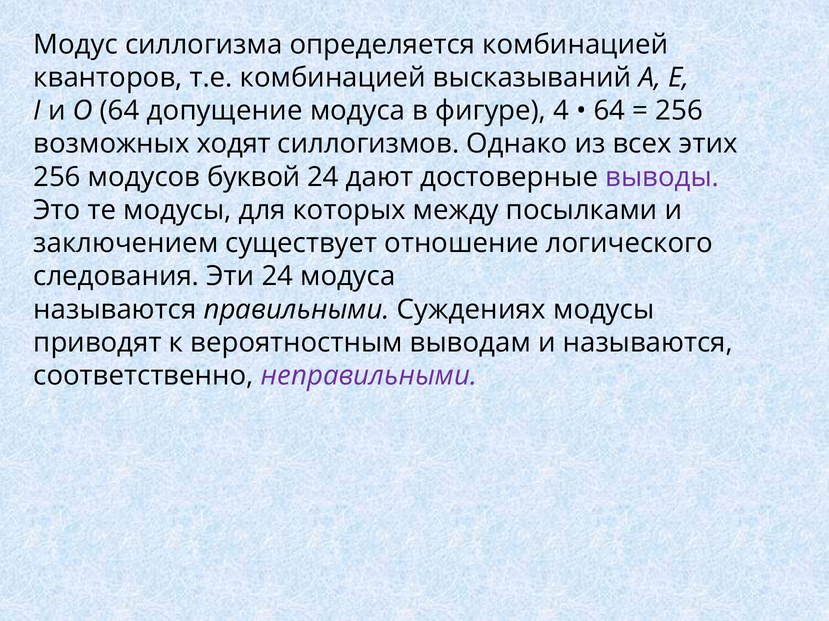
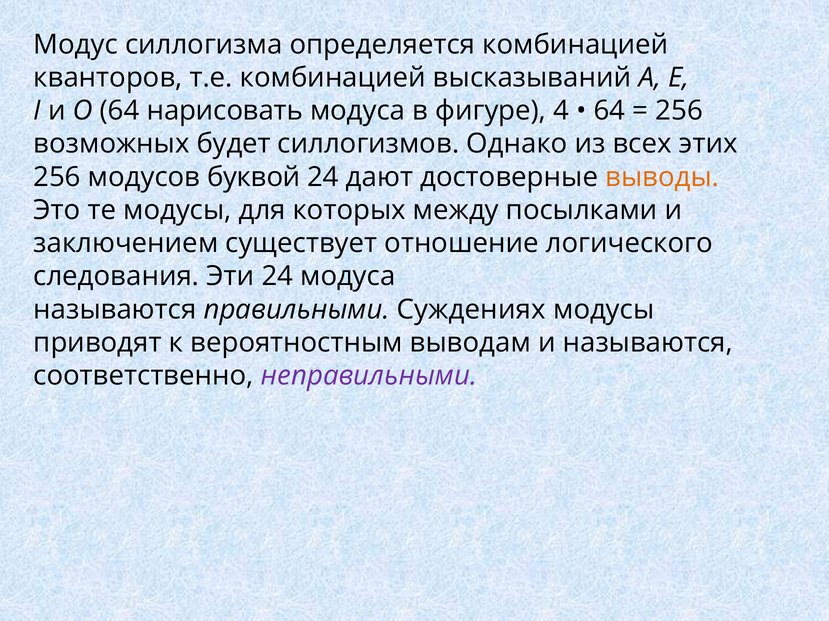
допущение: допущение -> нарисовать
ходят: ходят -> будет
выводы colour: purple -> orange
